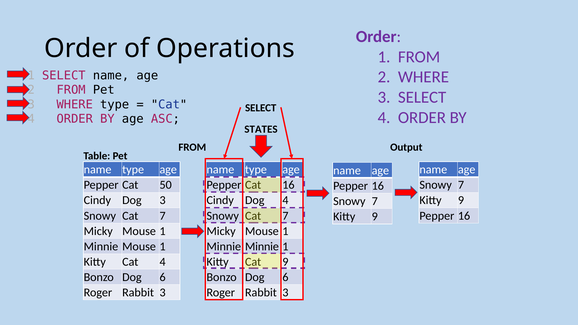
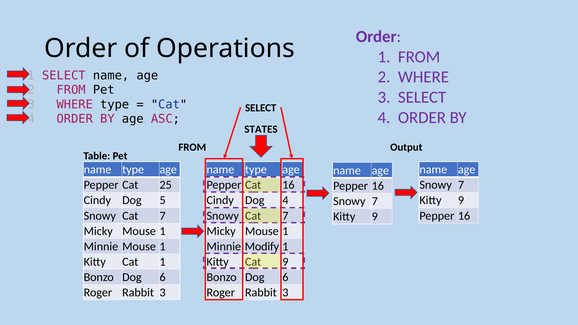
50: 50 -> 25
Dog 3: 3 -> 5
Minnie Minnie: Minnie -> Modify
Kitty Cat 4: 4 -> 1
